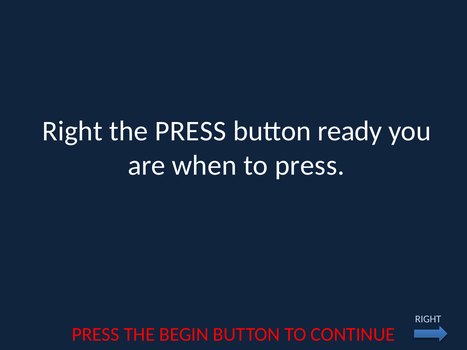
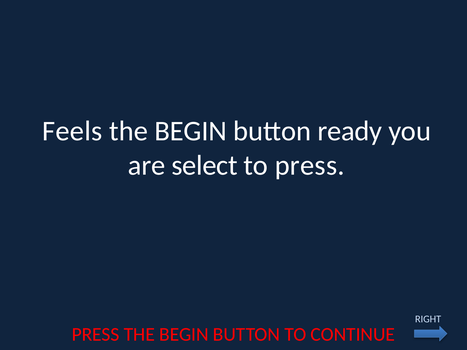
Right at (72, 131): Right -> Feels
PRESS at (190, 131): PRESS -> BEGIN
when: when -> select
